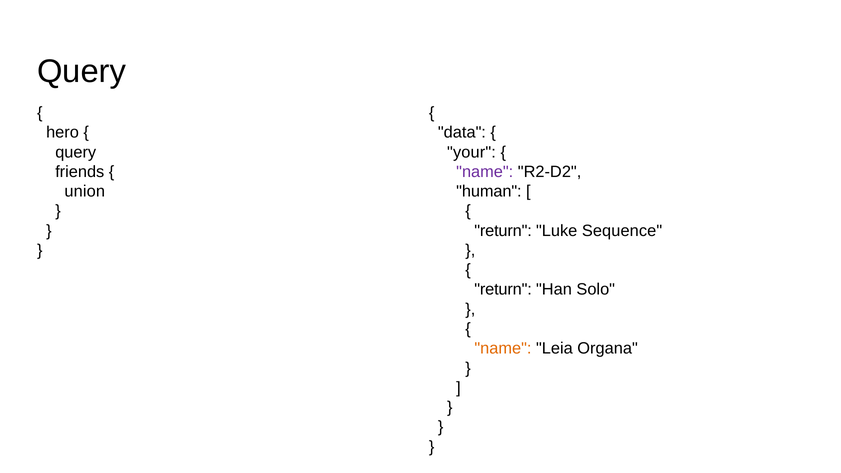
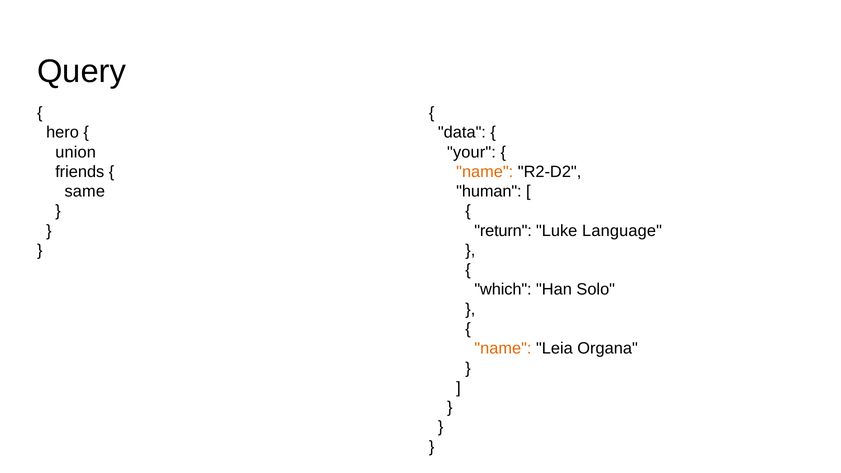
query at (76, 152): query -> union
name at (485, 172) colour: purple -> orange
union: union -> same
Sequence: Sequence -> Language
return at (503, 290): return -> which
